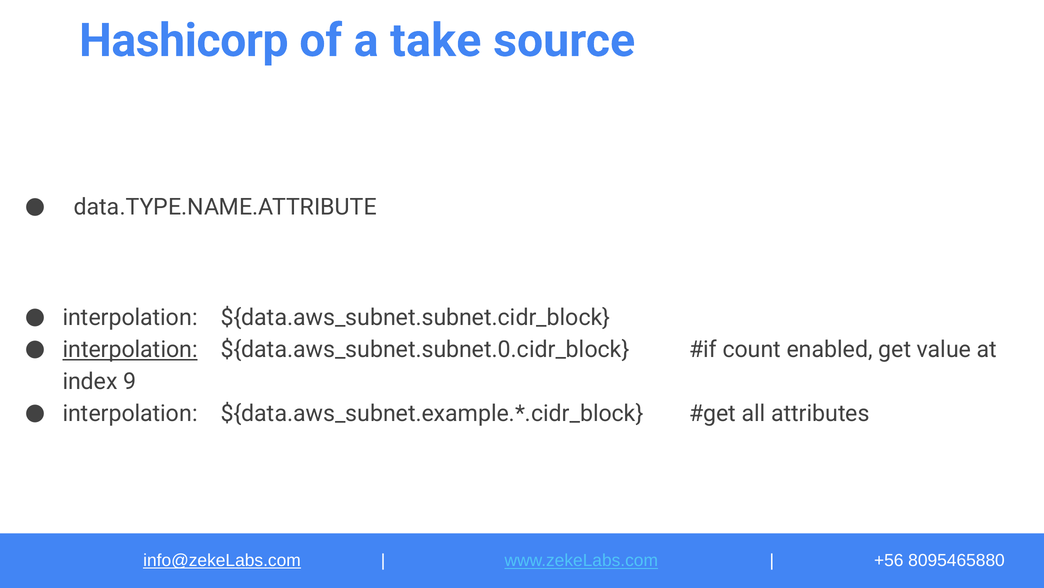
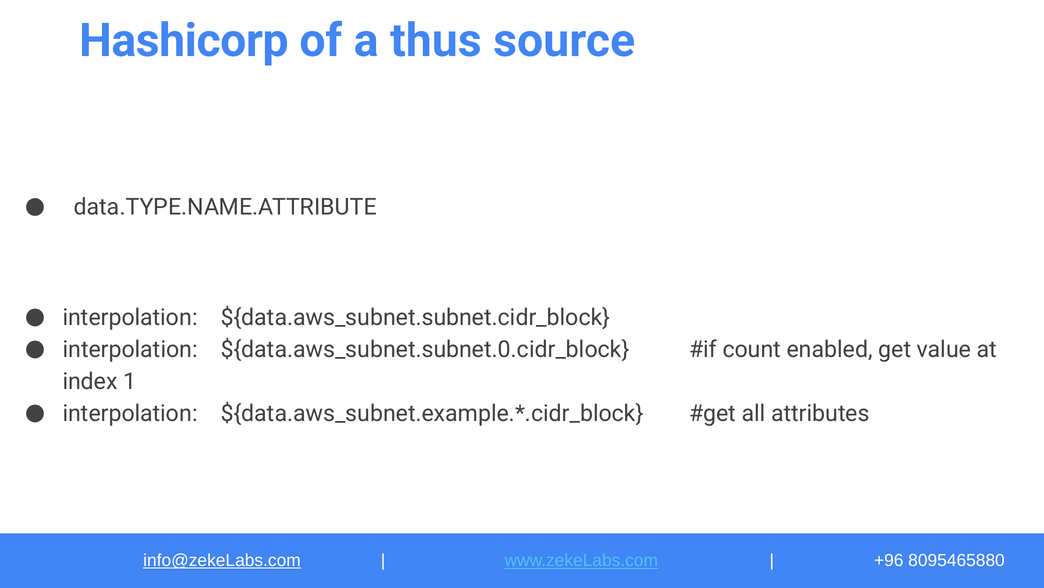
take: take -> thus
interpolation at (130, 349) underline: present -> none
9: 9 -> 1
+56: +56 -> +96
